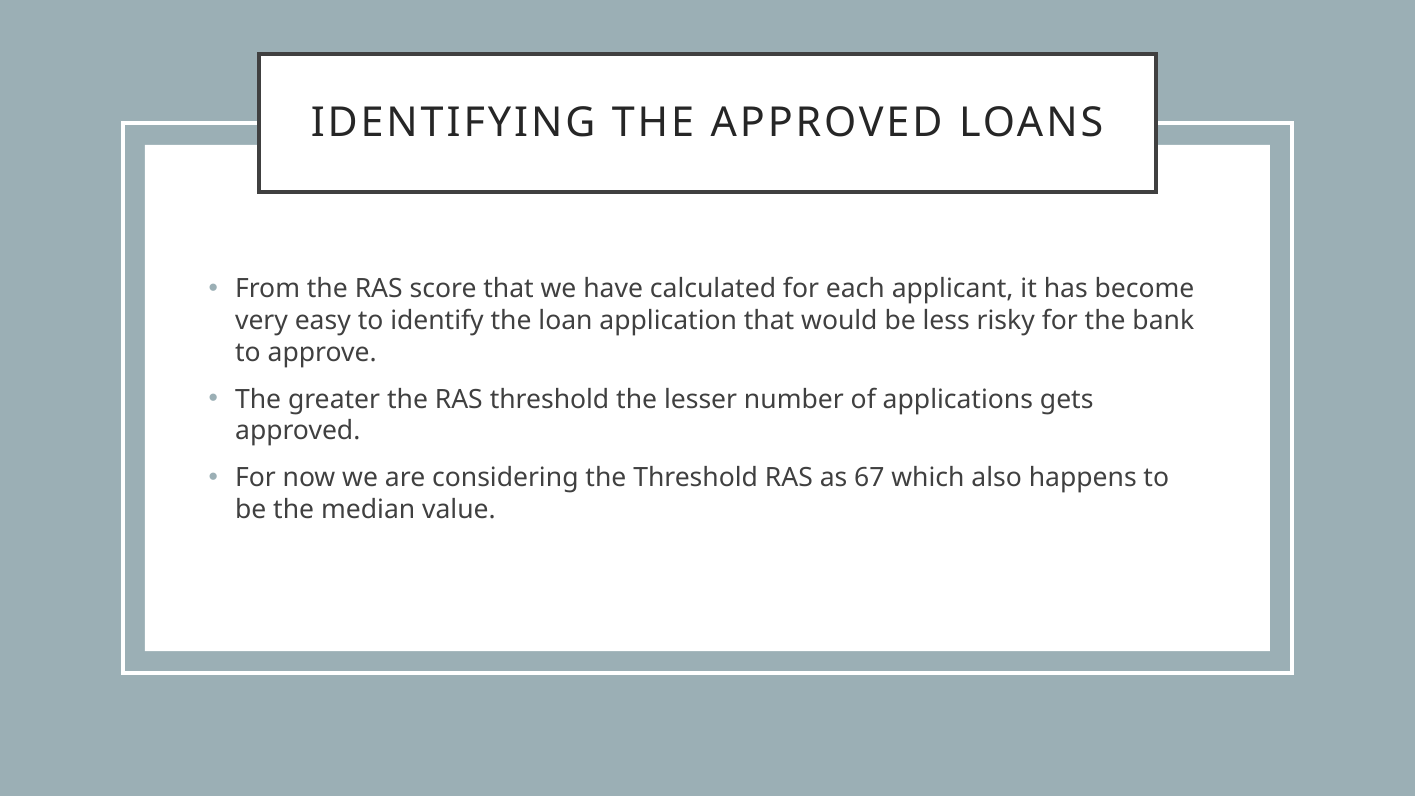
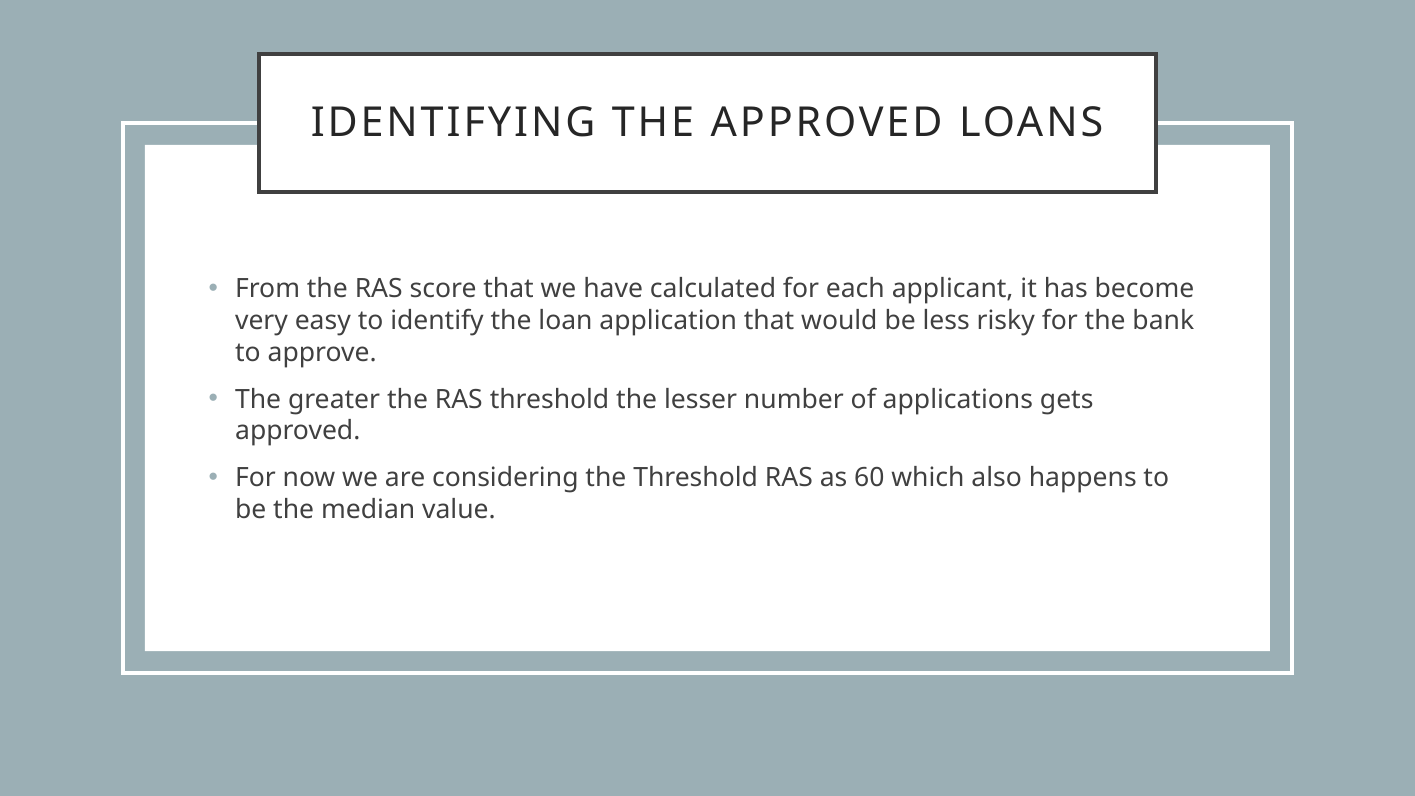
67: 67 -> 60
